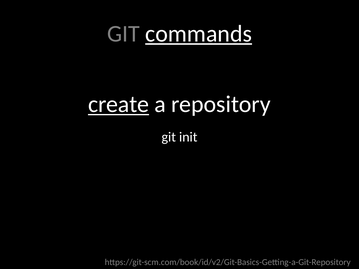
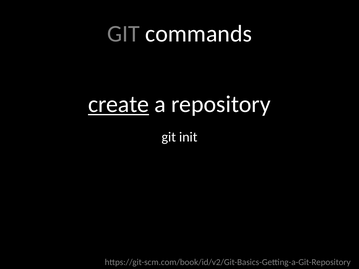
commands underline: present -> none
